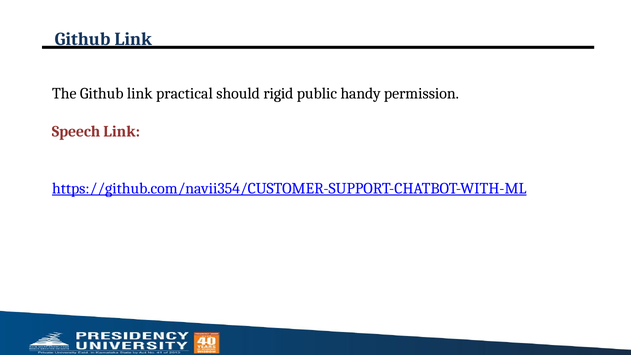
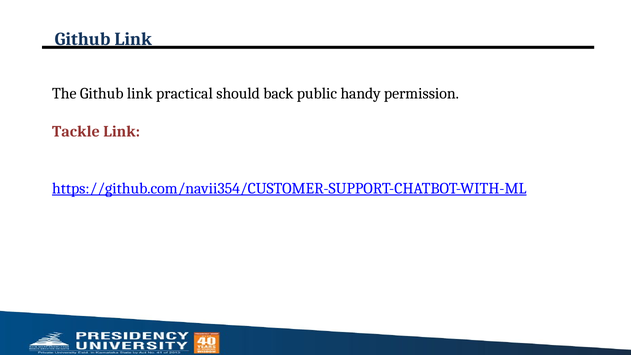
rigid: rigid -> back
Speech: Speech -> Tackle
